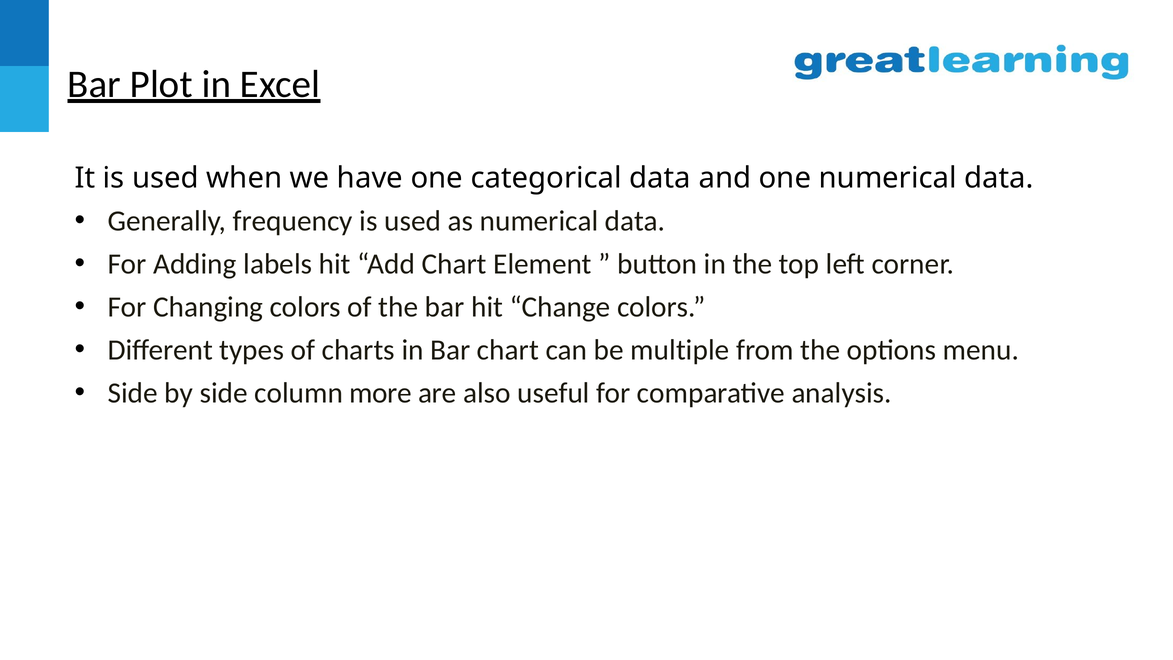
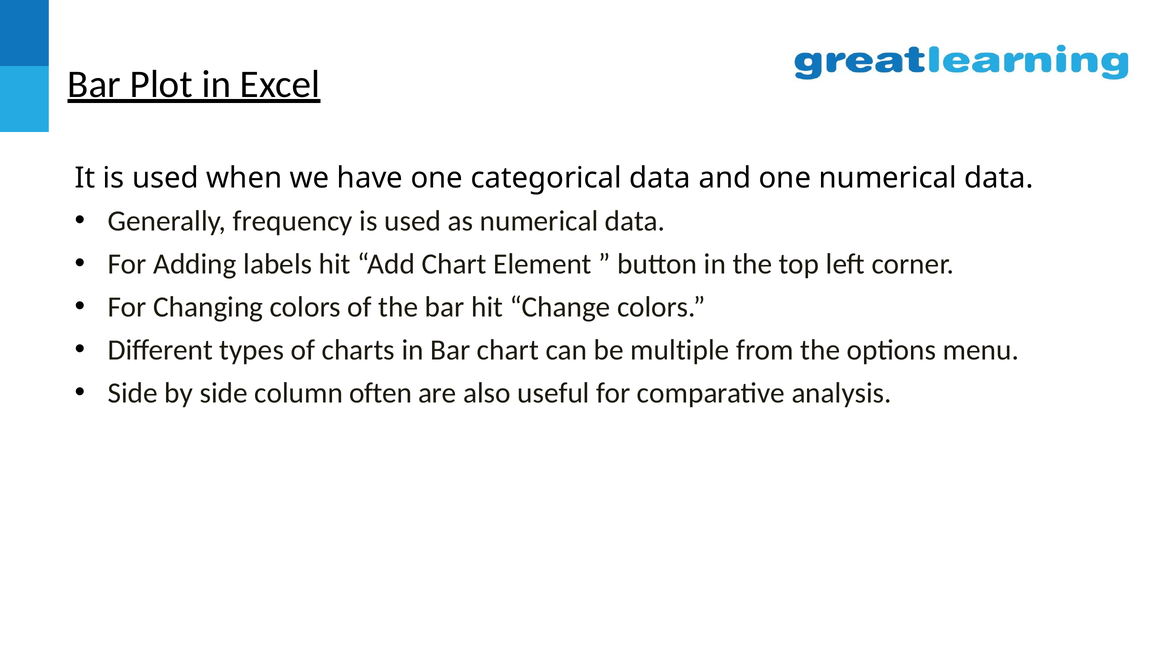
more: more -> often
